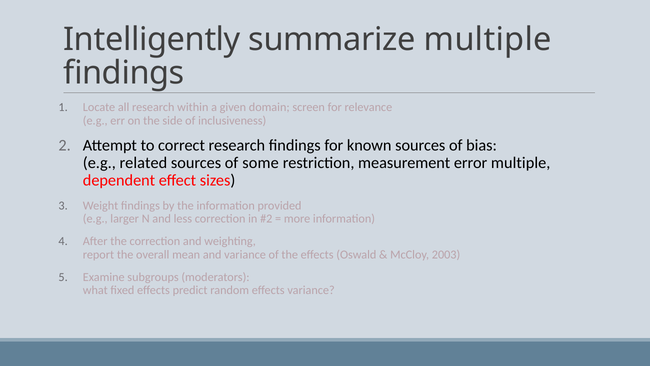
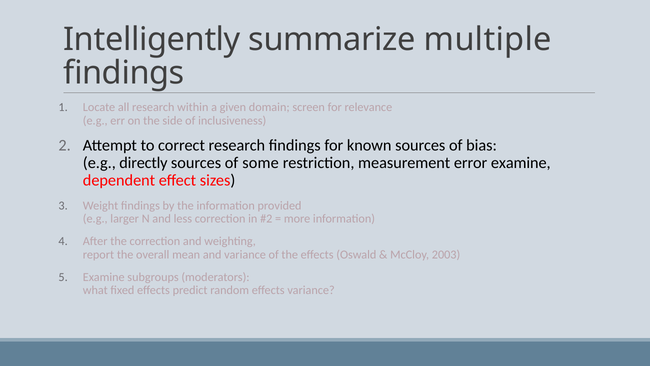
related: related -> directly
error multiple: multiple -> examine
